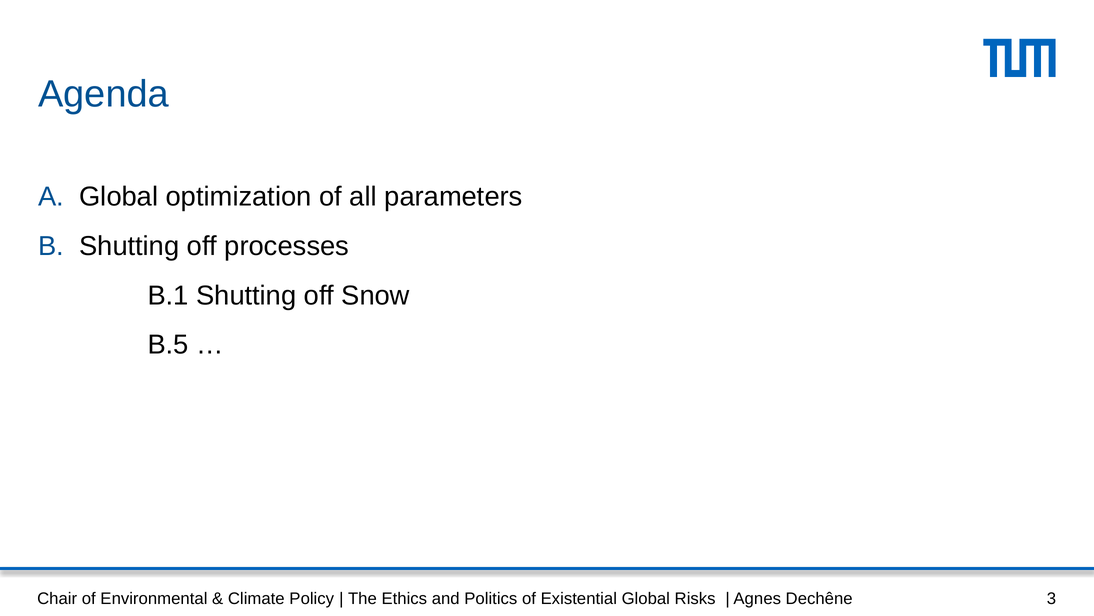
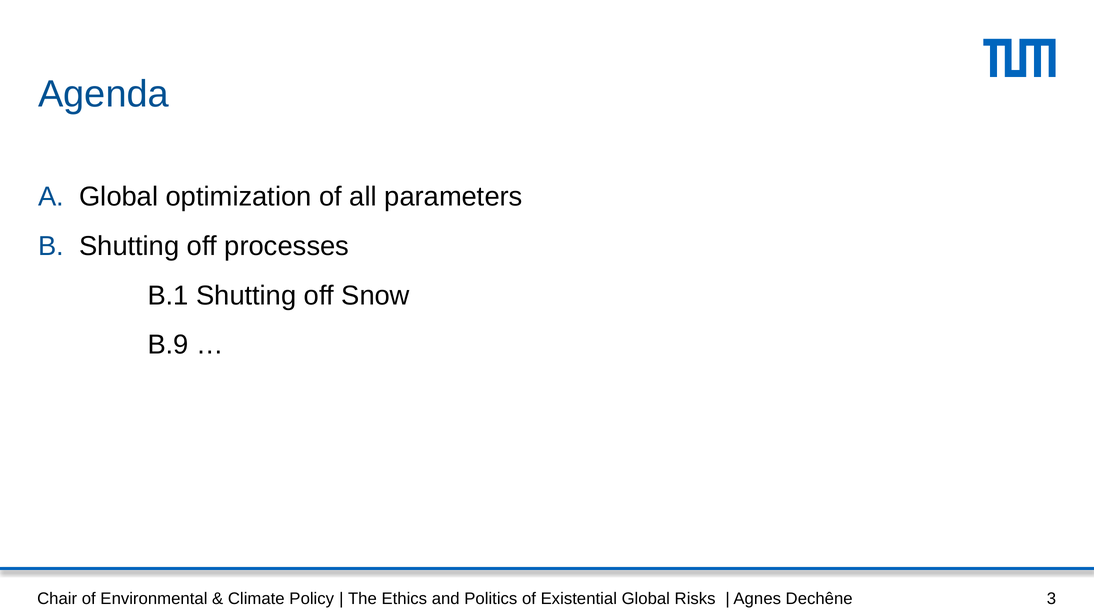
B.5: B.5 -> B.9
